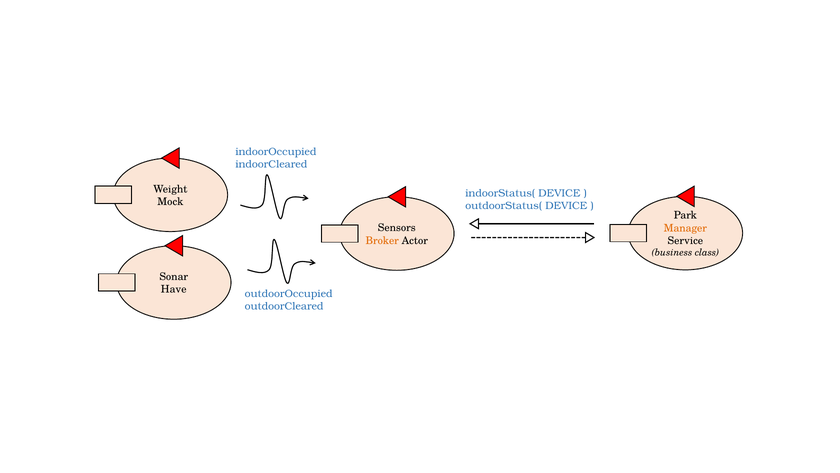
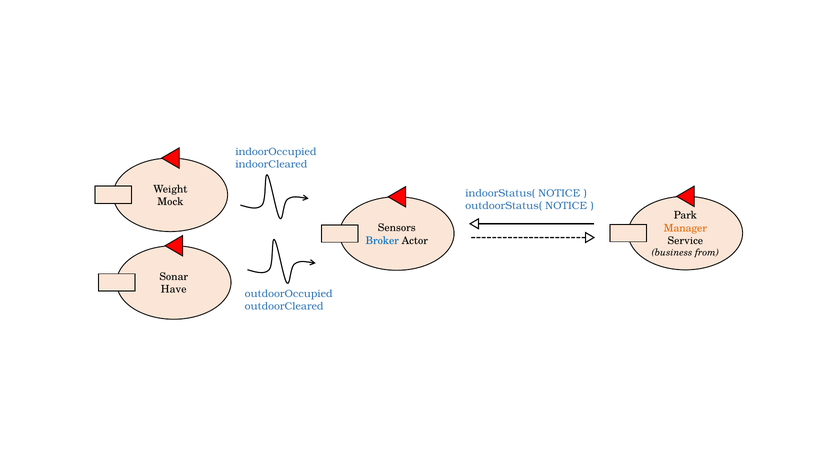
indoorStatus( DEVICE: DEVICE -> NOTICE
outdoorStatus( DEVICE: DEVICE -> NOTICE
Broker colour: orange -> blue
class: class -> from
